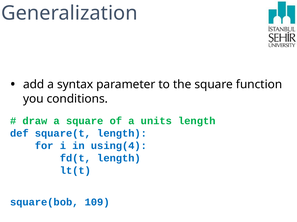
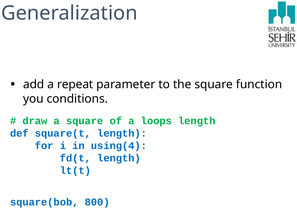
syntax: syntax -> repeat
units: units -> loops
109: 109 -> 800
